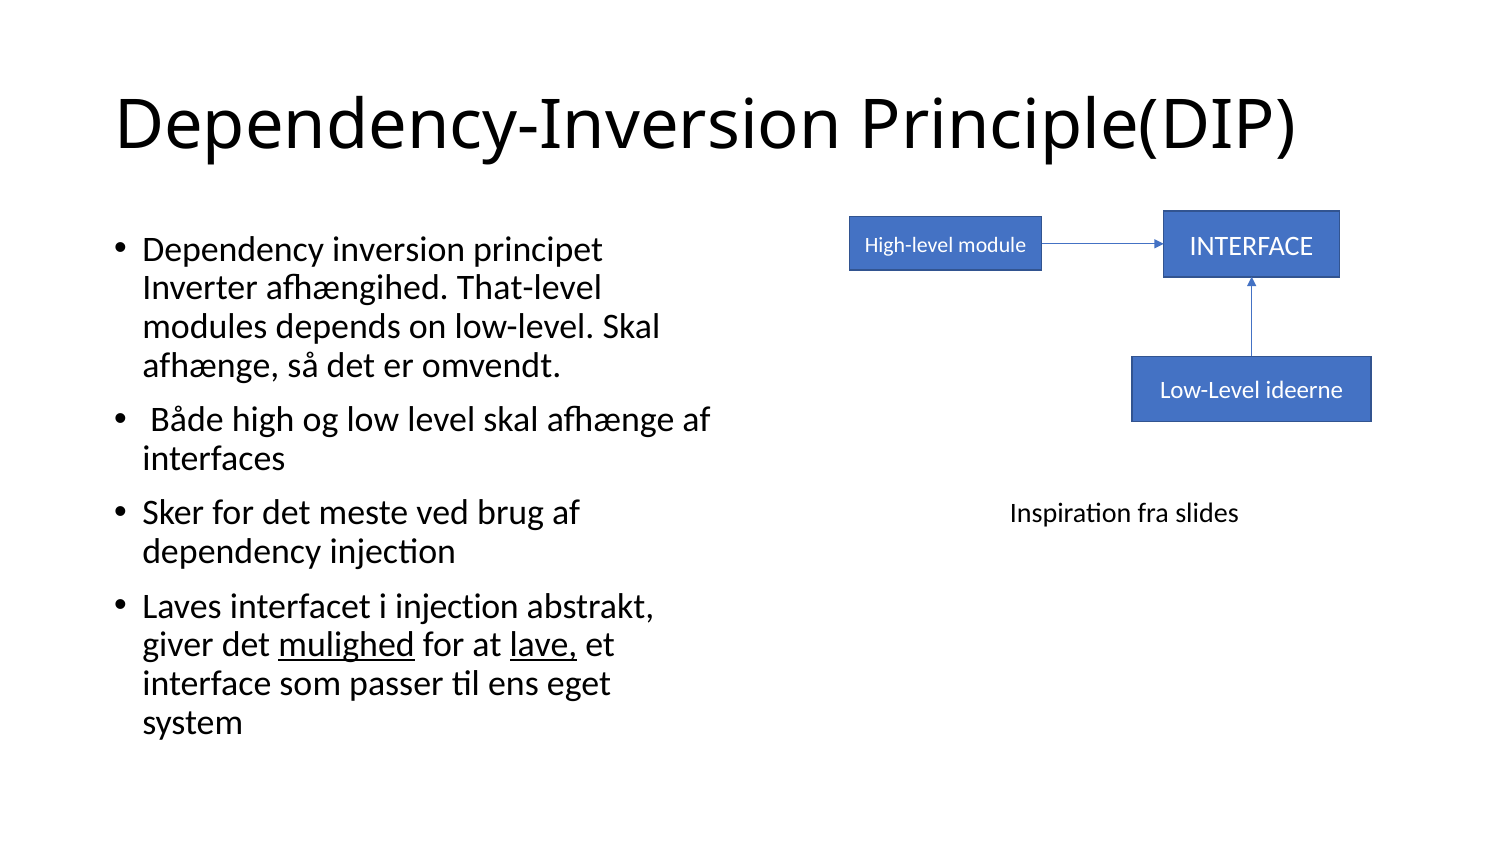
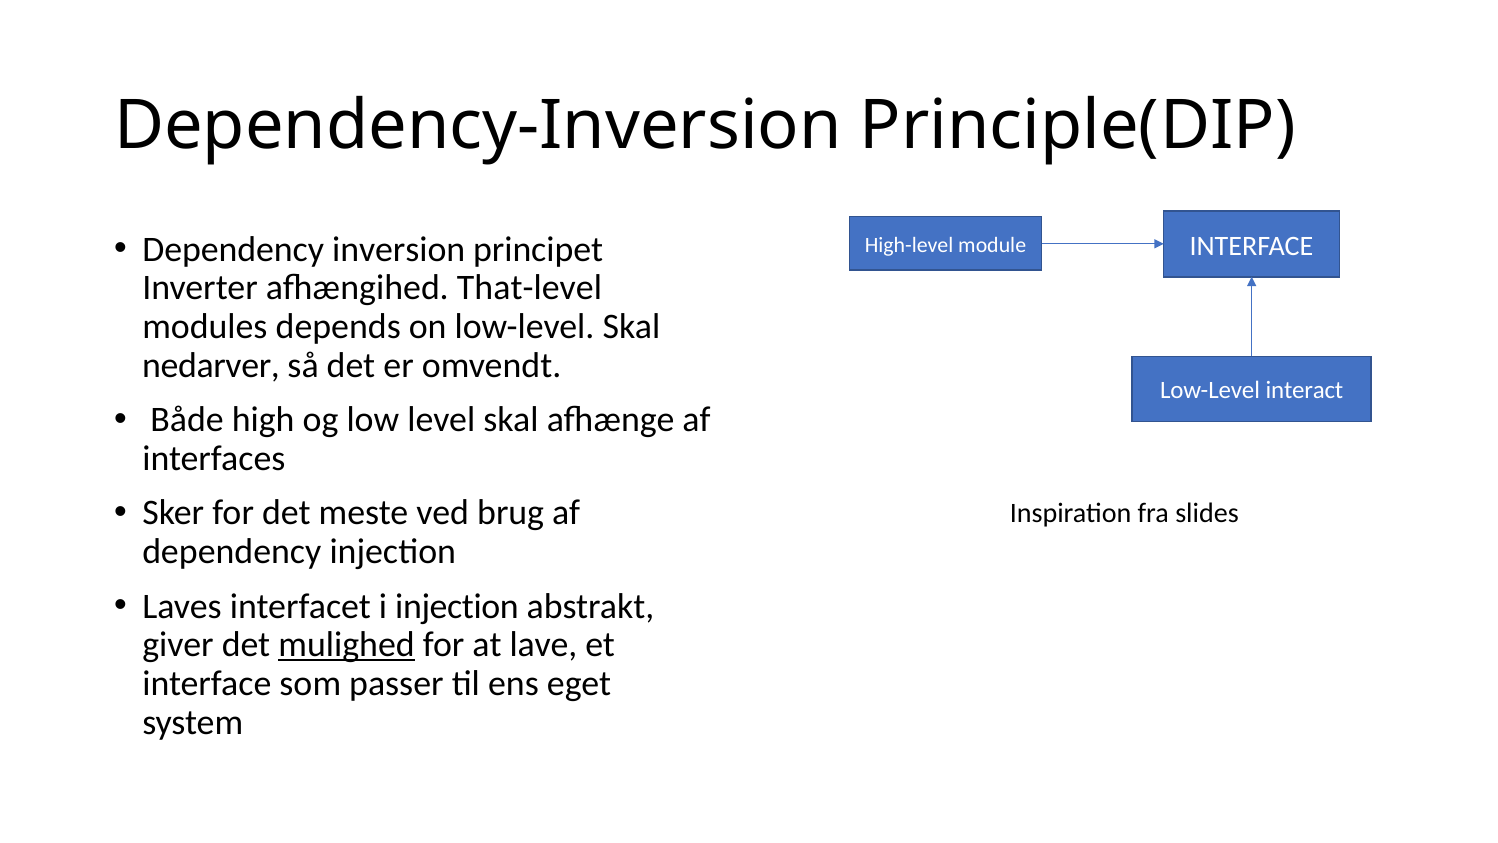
afhænge at (211, 365): afhænge -> nedarver
ideerne: ideerne -> interact
lave underline: present -> none
